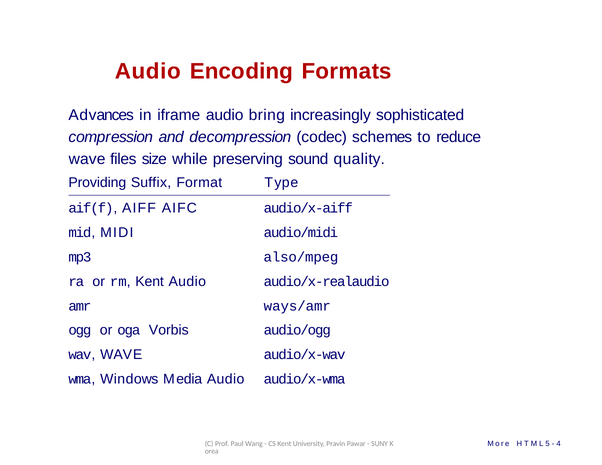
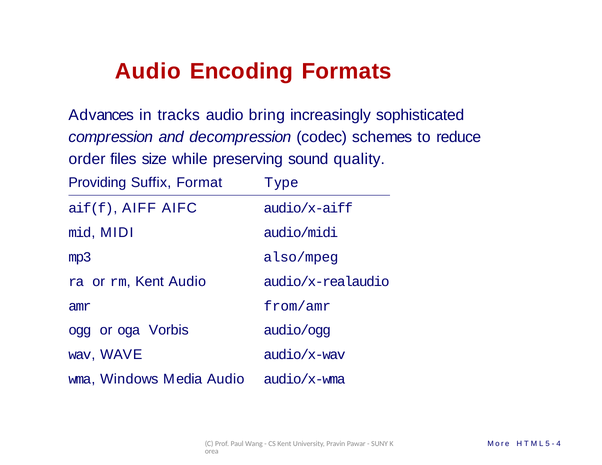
iframe: iframe -> tracks
wave at (87, 159): wave -> order
ways/amr: ways/amr -> from/amr
